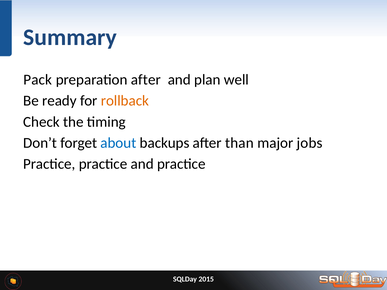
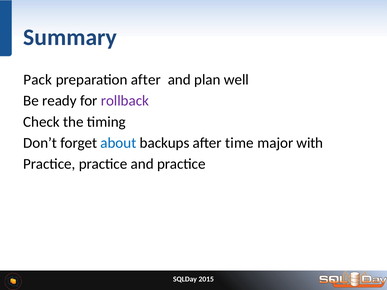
rollback colour: orange -> purple
than: than -> time
jobs: jobs -> with
